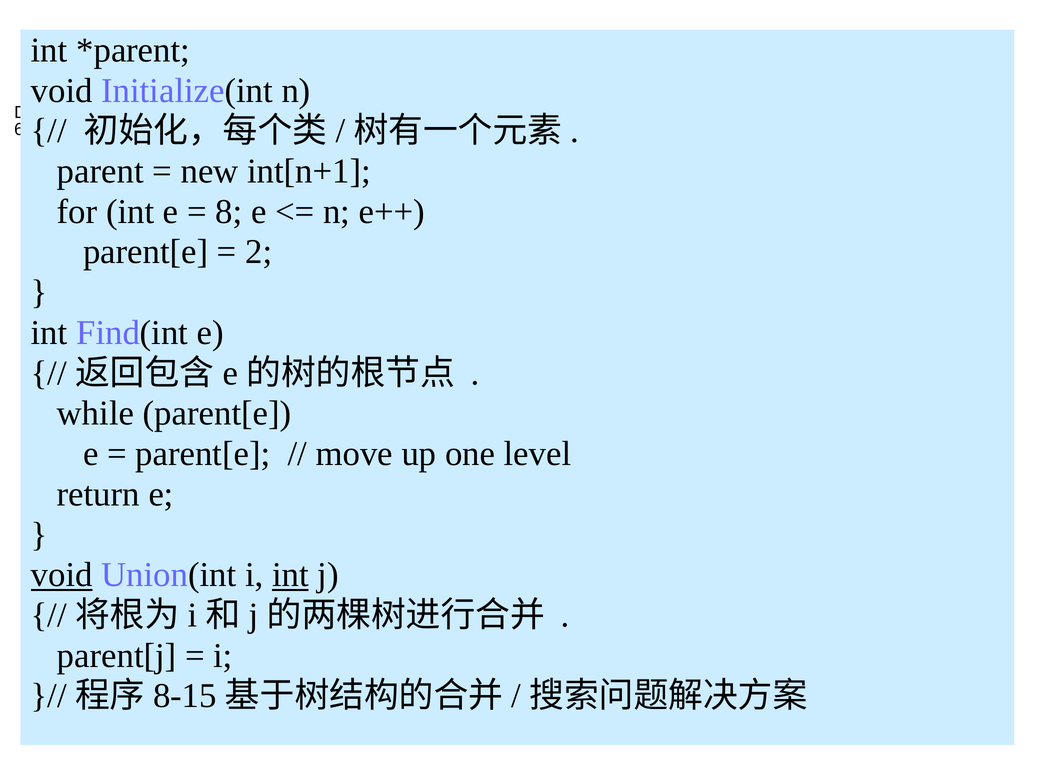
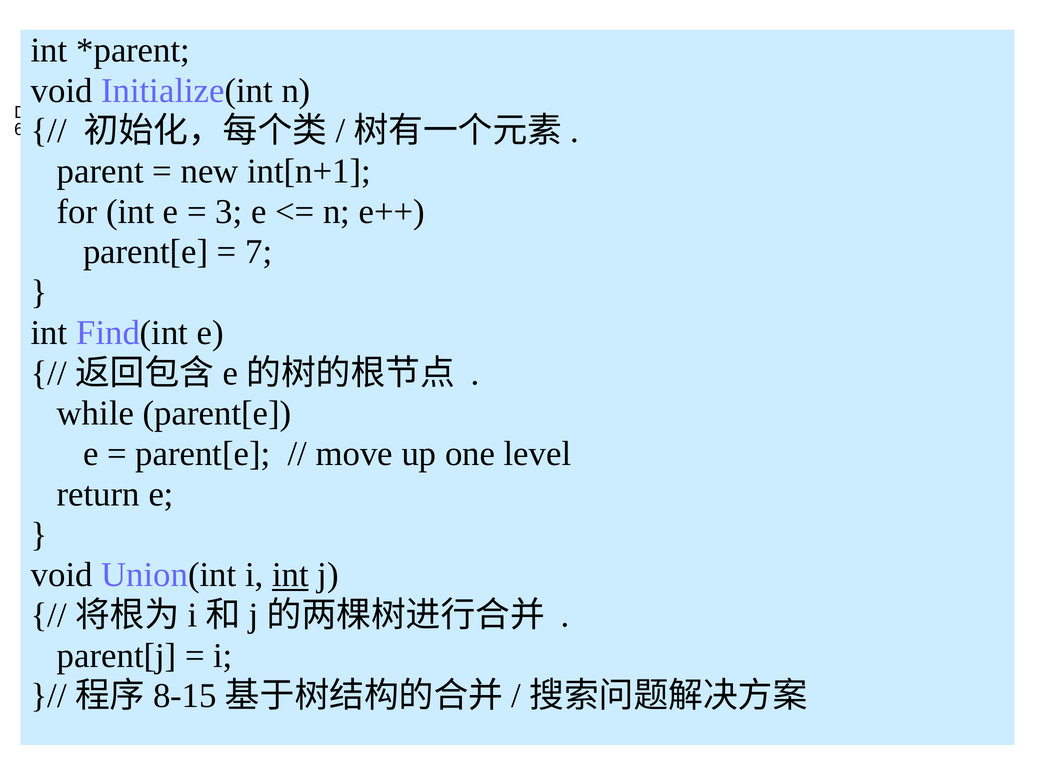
8: 8 -> 3
2: 2 -> 7
void at (62, 574) underline: present -> none
